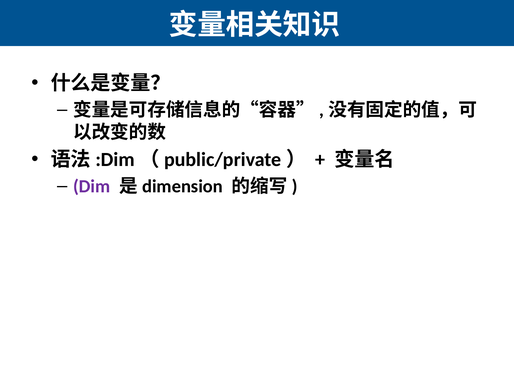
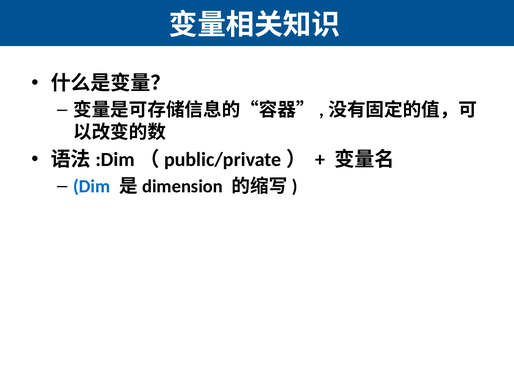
Dim colour: purple -> blue
